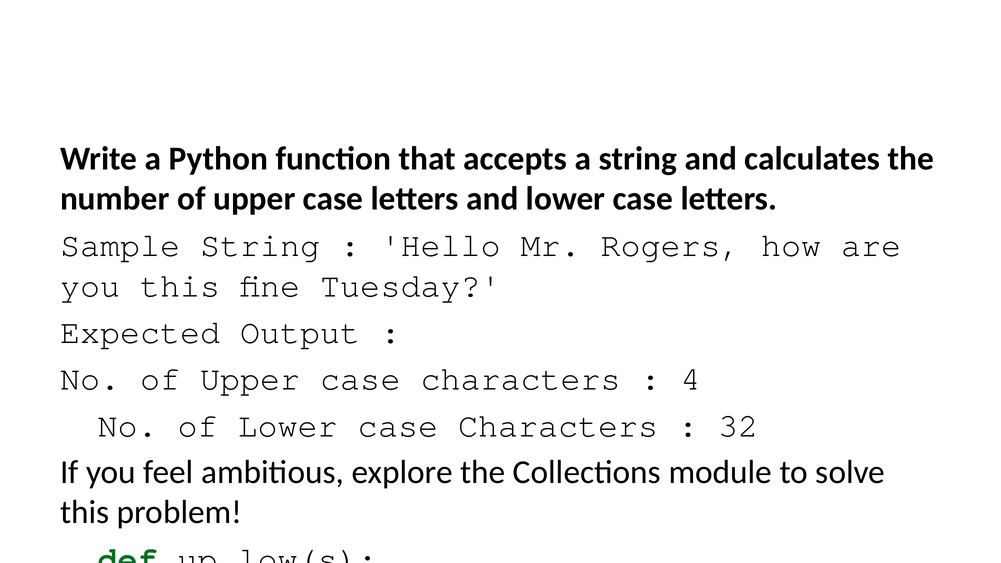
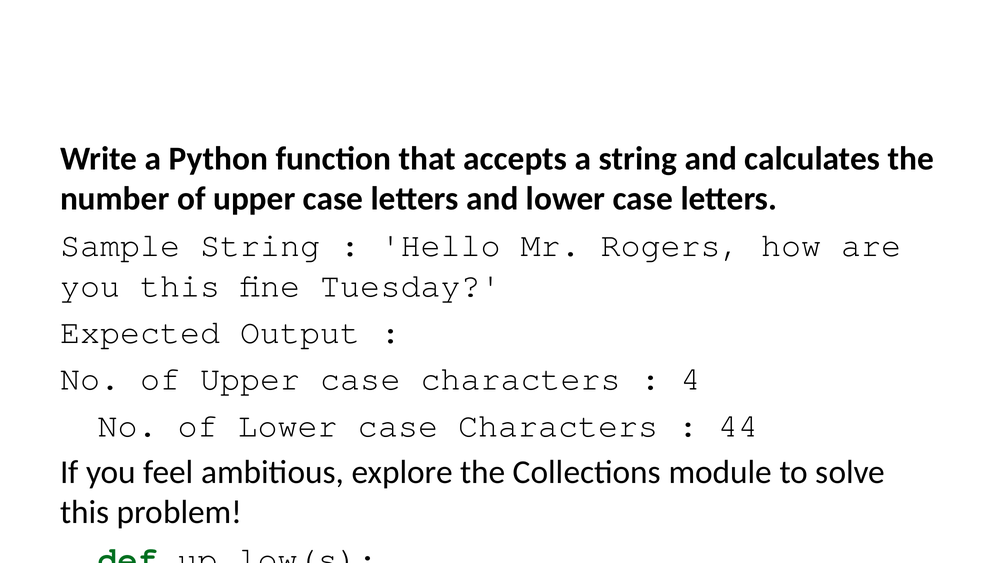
32: 32 -> 44
